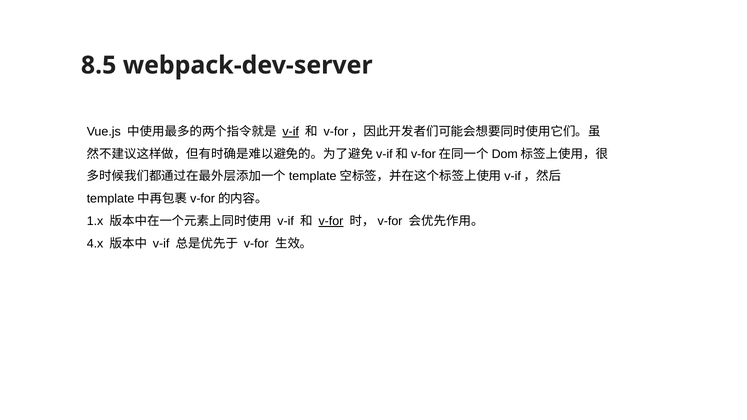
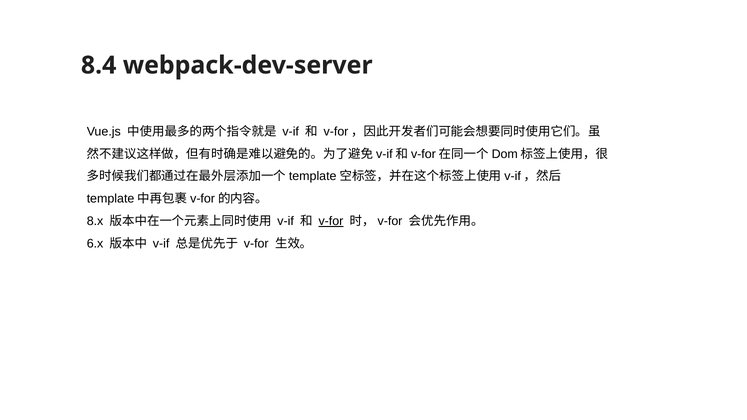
8.5: 8.5 -> 8.4
v-if at (291, 132) underline: present -> none
1.x: 1.x -> 8.x
4.x: 4.x -> 6.x
